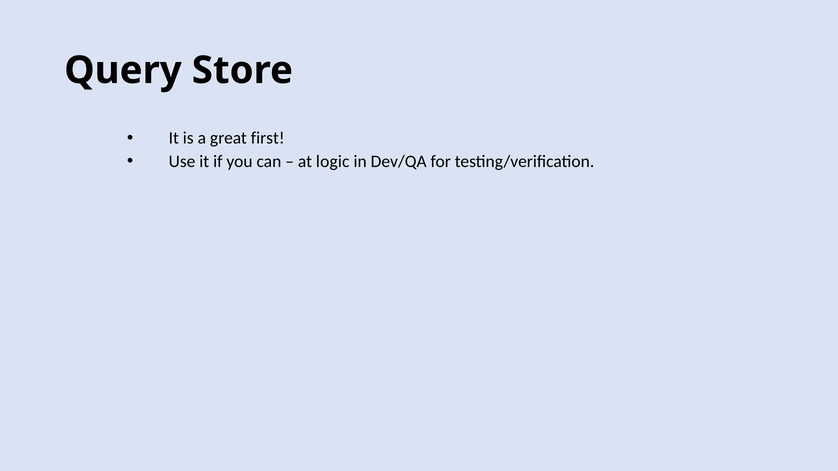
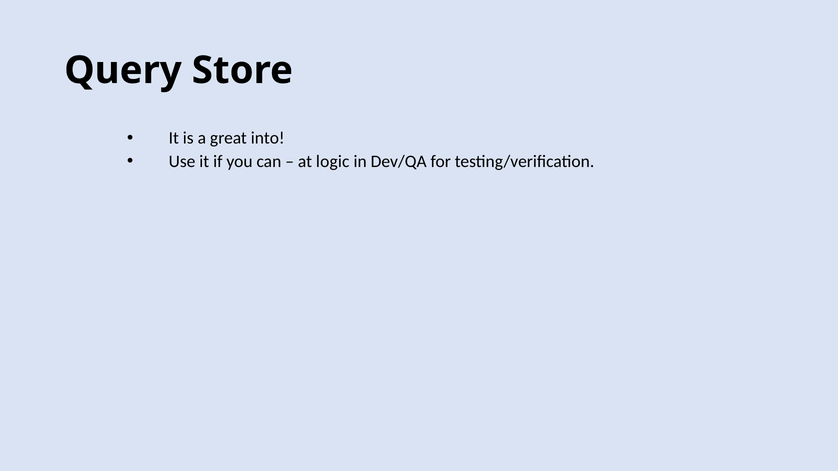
first: first -> into
